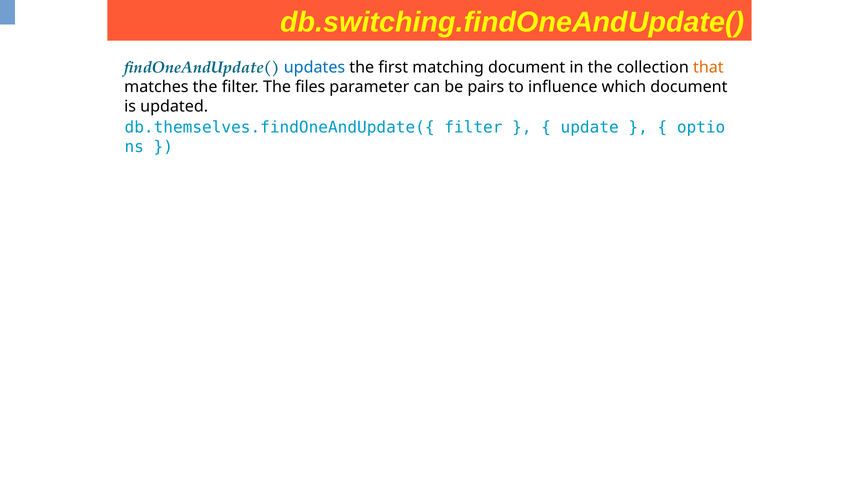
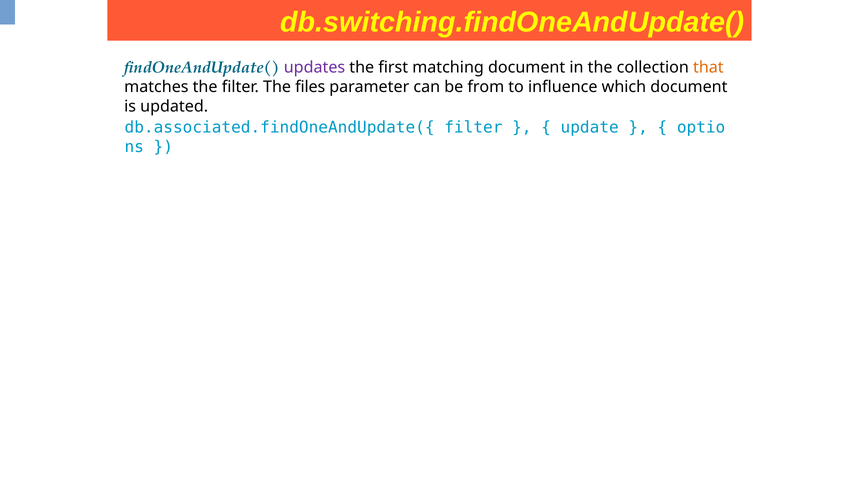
updates colour: blue -> purple
pairs: pairs -> from
db.themselves.findOneAndUpdate({: db.themselves.findOneAndUpdate({ -> db.associated.findOneAndUpdate({
